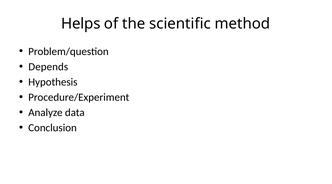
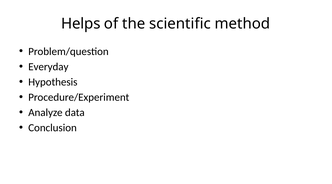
Depends: Depends -> Everyday
